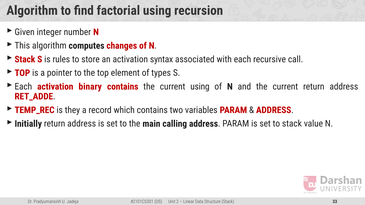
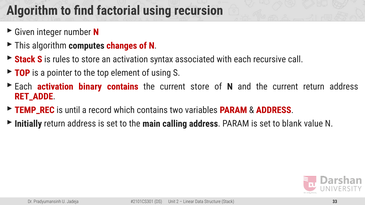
of types: types -> using
current using: using -> store
they: they -> until
to stack: stack -> blank
